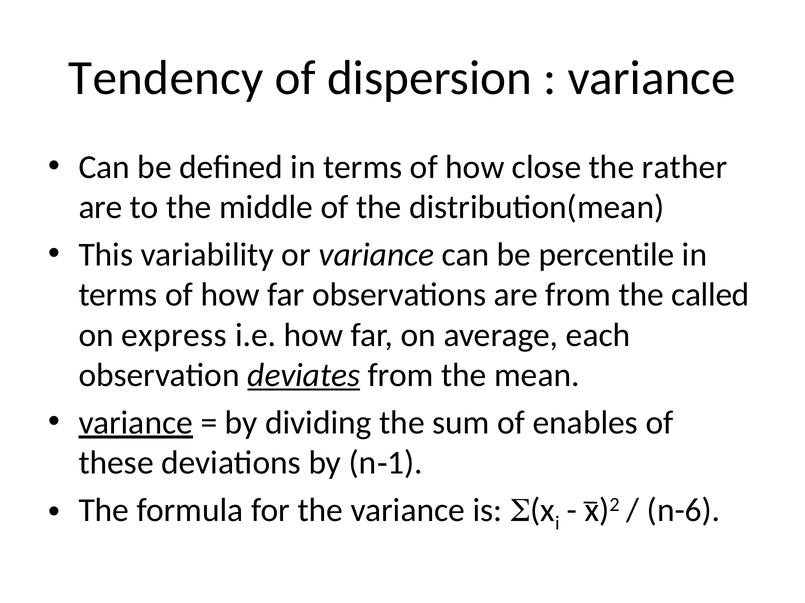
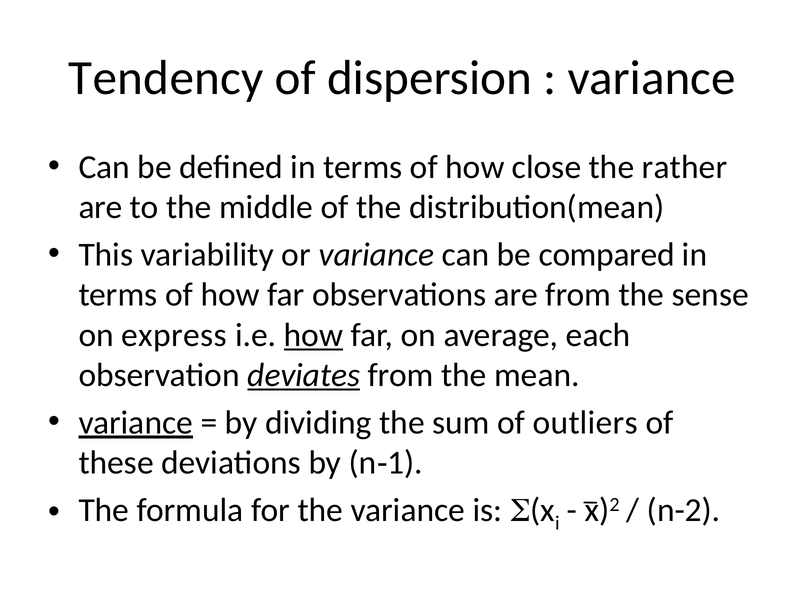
percentile: percentile -> compared
called: called -> sense
how at (313, 336) underline: none -> present
enables: enables -> outliers
n-6: n-6 -> n-2
